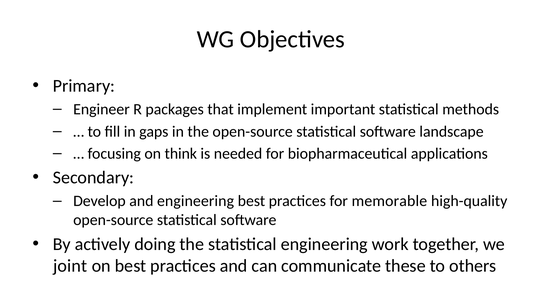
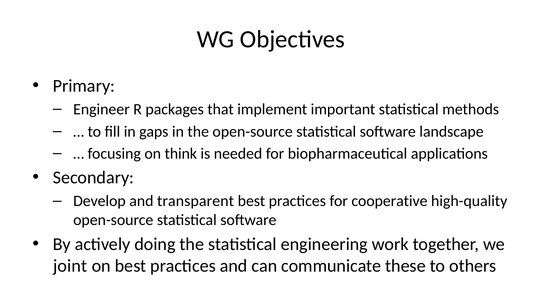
and engineering: engineering -> transparent
memorable: memorable -> cooperative
